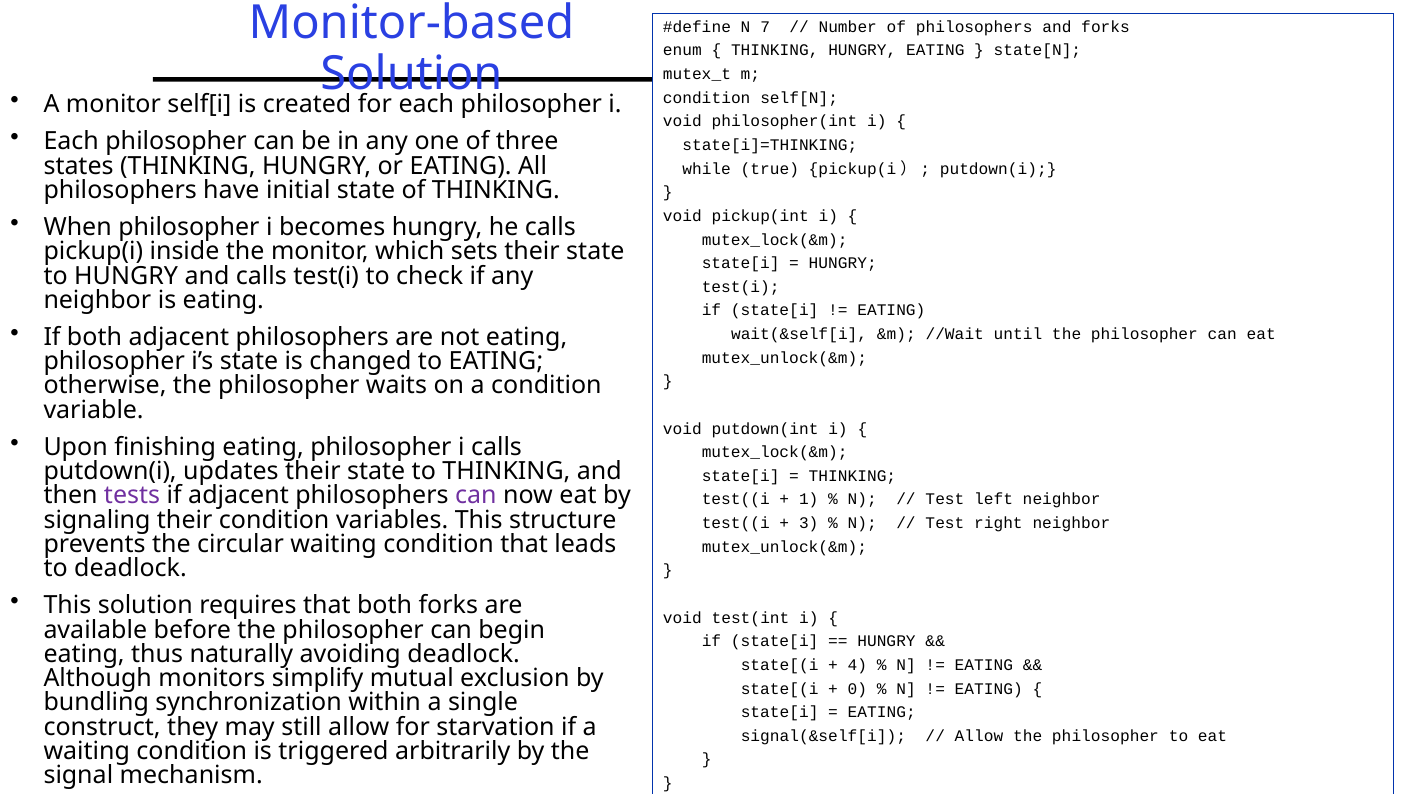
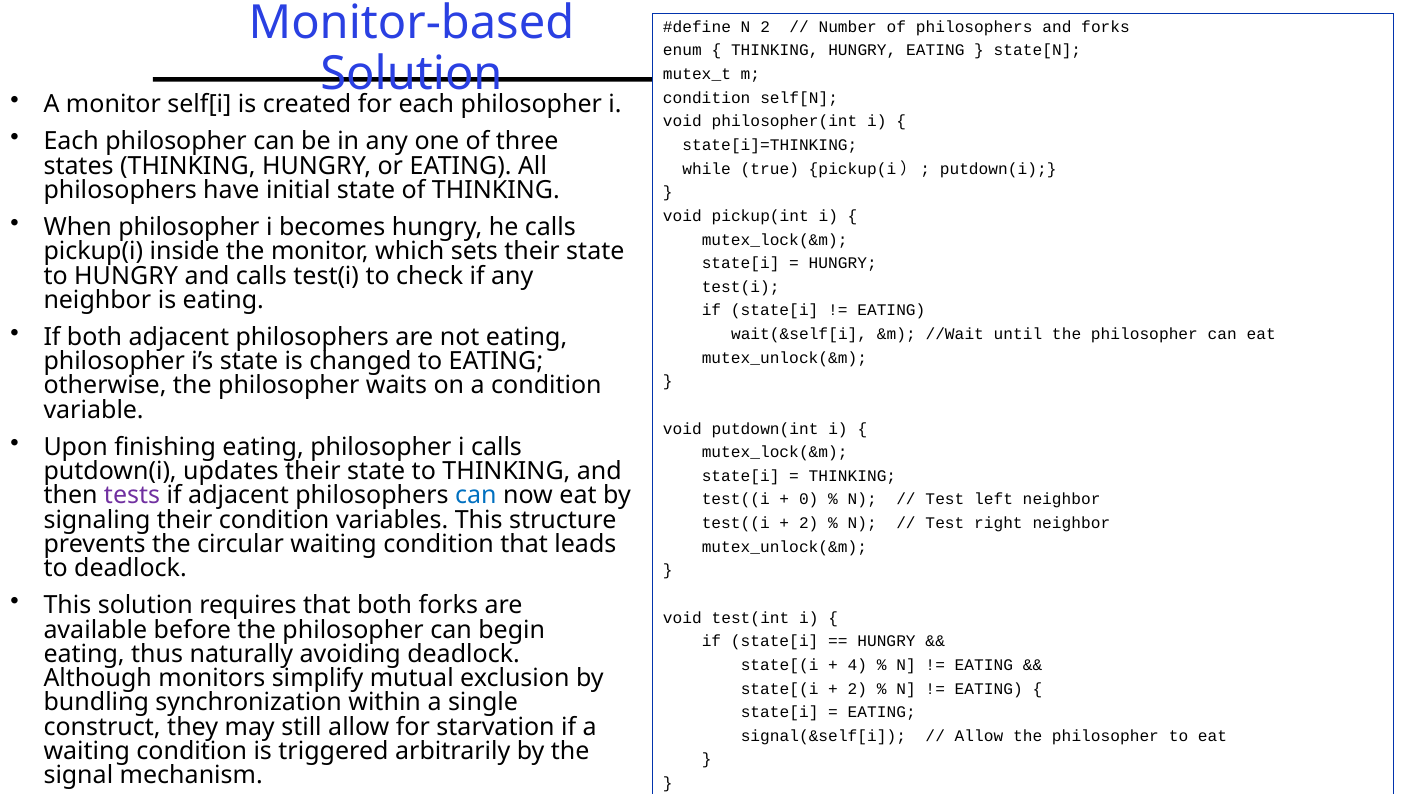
N 7: 7 -> 2
can at (476, 495) colour: purple -> blue
1: 1 -> 0
3 at (809, 523): 3 -> 2
0 at (857, 688): 0 -> 2
